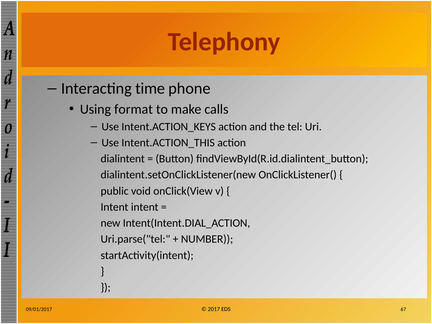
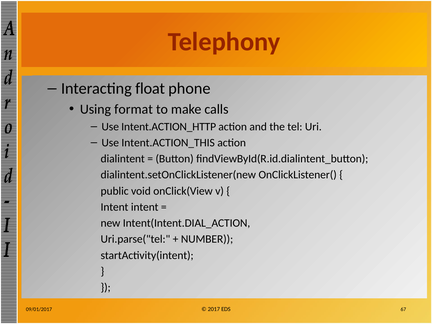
time: time -> float
Intent.ACTION_KEYS: Intent.ACTION_KEYS -> Intent.ACTION_HTTP
